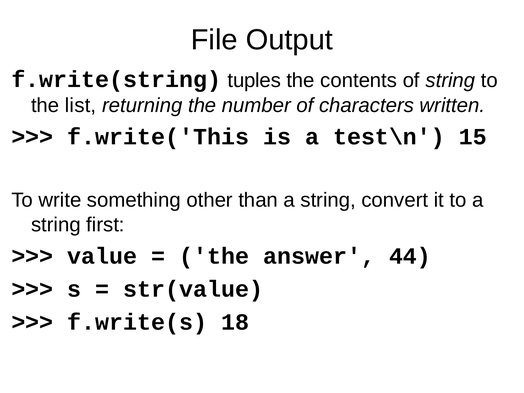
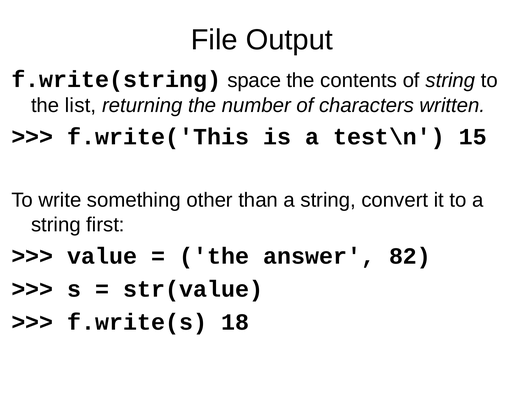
tuples: tuples -> space
44: 44 -> 82
